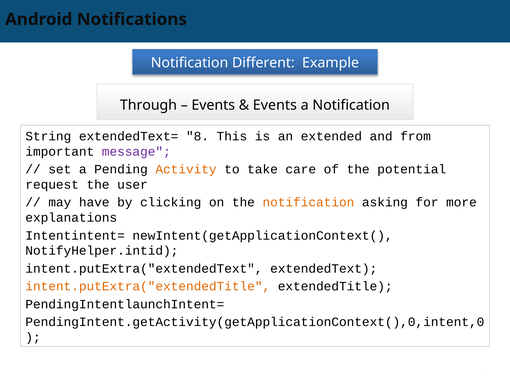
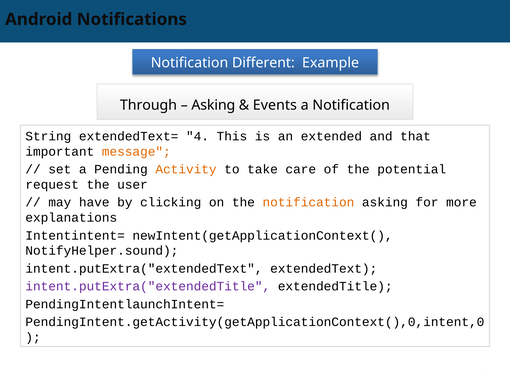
Events at (213, 105): Events -> Asking
8: 8 -> 4
from: from -> that
message colour: purple -> orange
NotifyHelper.intid: NotifyHelper.intid -> NotifyHelper.sound
intent.putExtra("extendedTitle colour: orange -> purple
